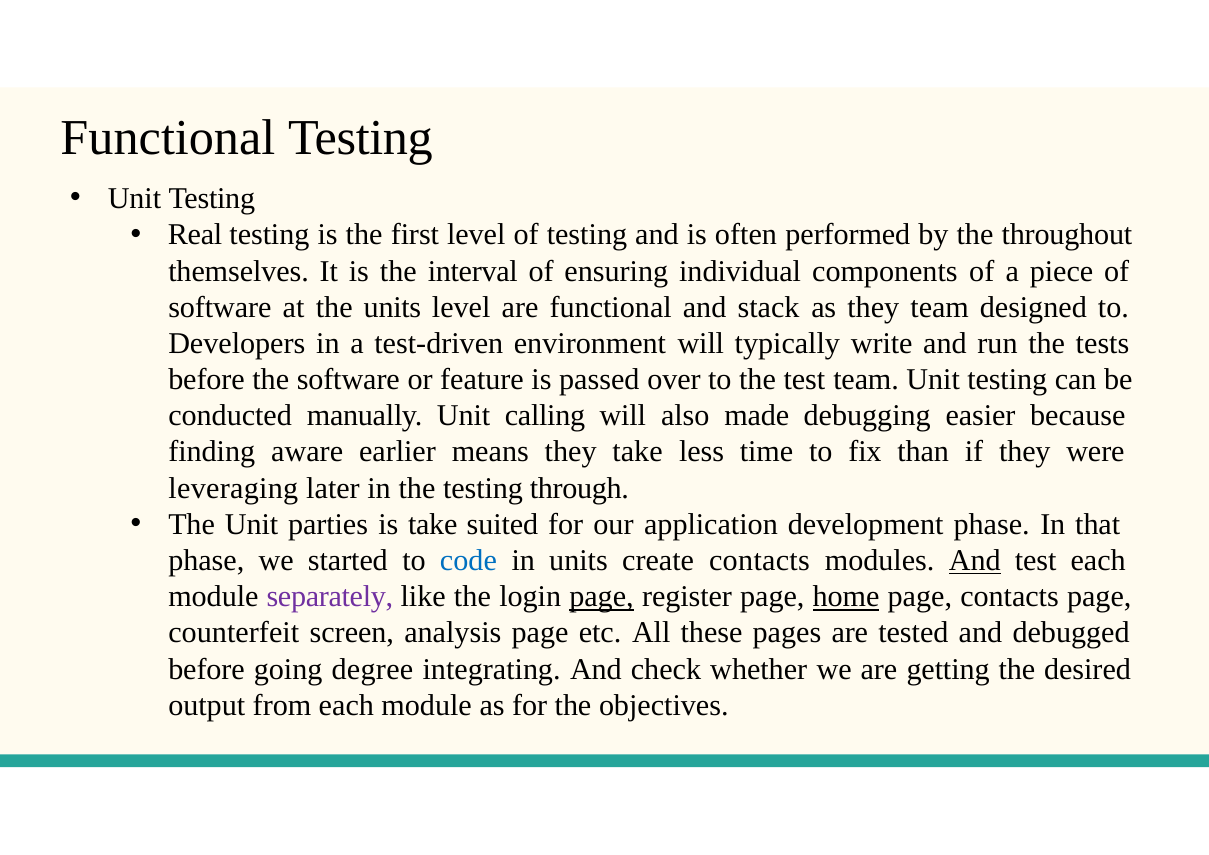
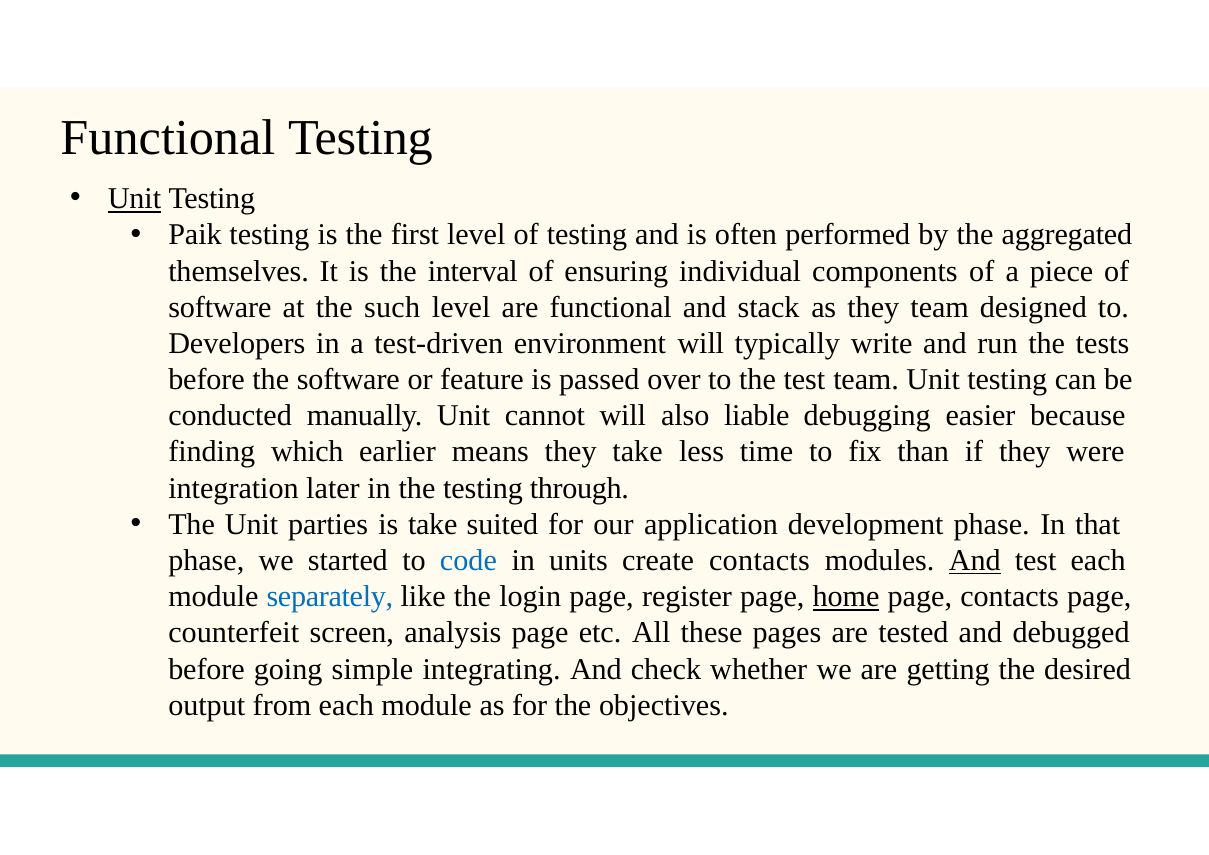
Unit at (134, 199) underline: none -> present
Real: Real -> Paik
throughout: throughout -> aggregated
the units: units -> such
calling: calling -> cannot
made: made -> liable
aware: aware -> which
leveraging: leveraging -> integration
separately colour: purple -> blue
page at (602, 597) underline: present -> none
degree: degree -> simple
